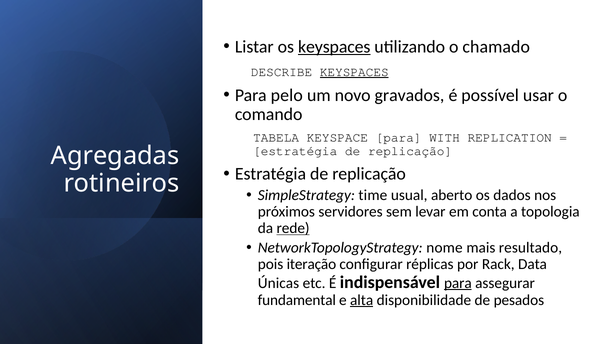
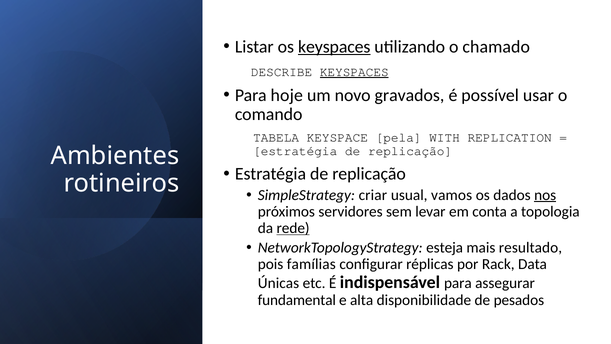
pelo: pelo -> hoje
KEYSPACE para: para -> pela
Agregadas: Agregadas -> Ambientes
time: time -> criar
aberto: aberto -> vamos
nos underline: none -> present
nome: nome -> esteja
iteração: iteração -> famílias
para at (458, 283) underline: present -> none
alta underline: present -> none
